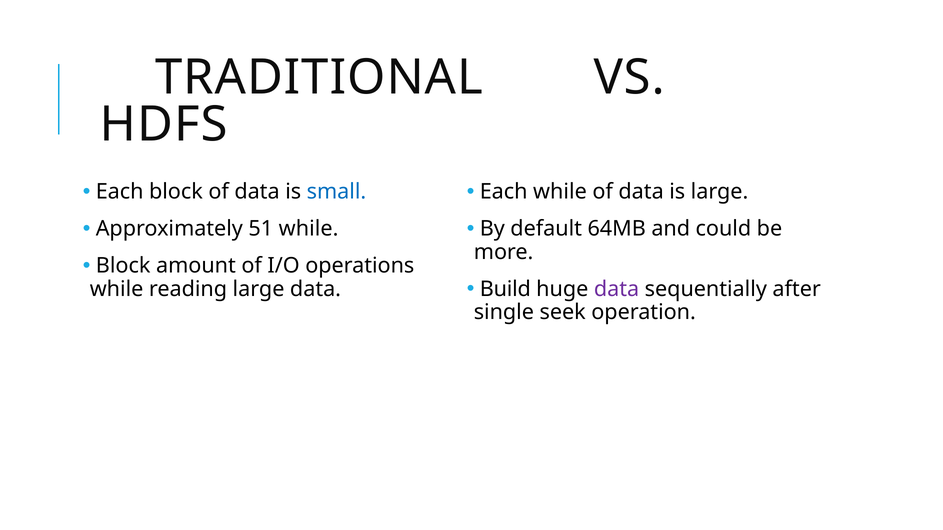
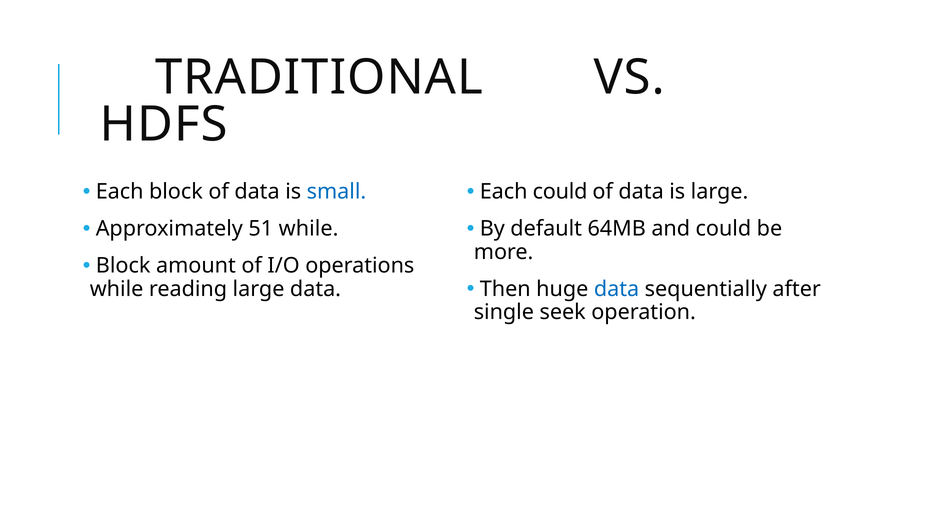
Each while: while -> could
Build: Build -> Then
data at (617, 289) colour: purple -> blue
